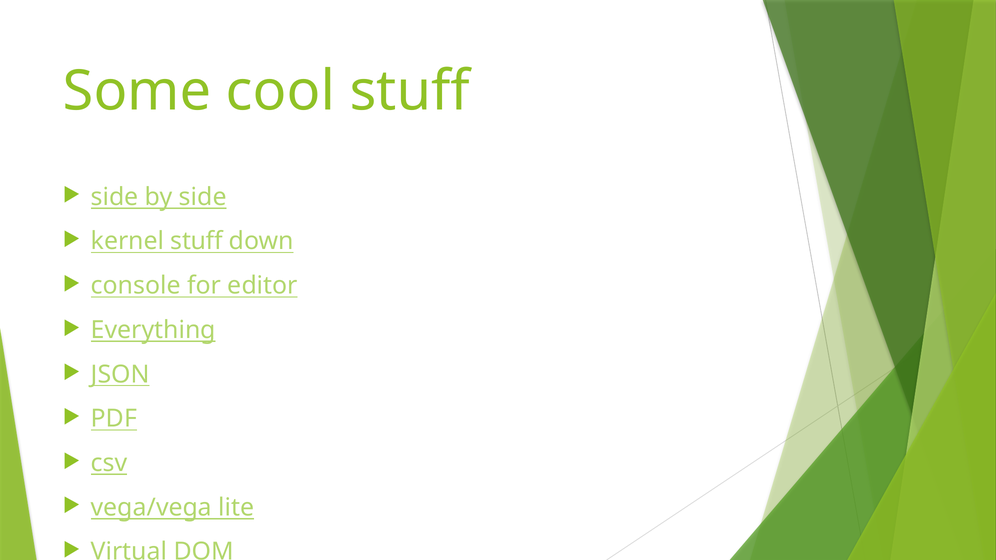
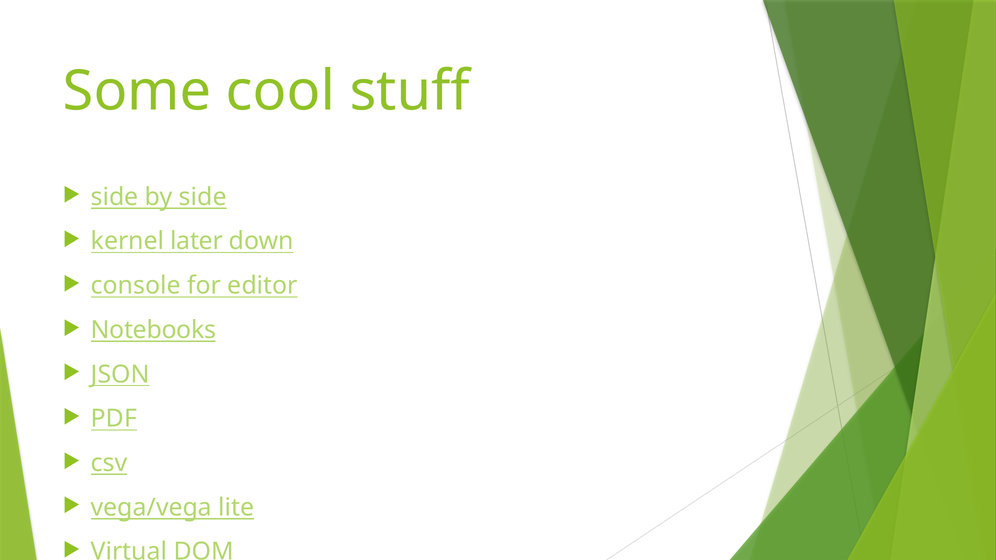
kernel stuff: stuff -> later
Everything: Everything -> Notebooks
